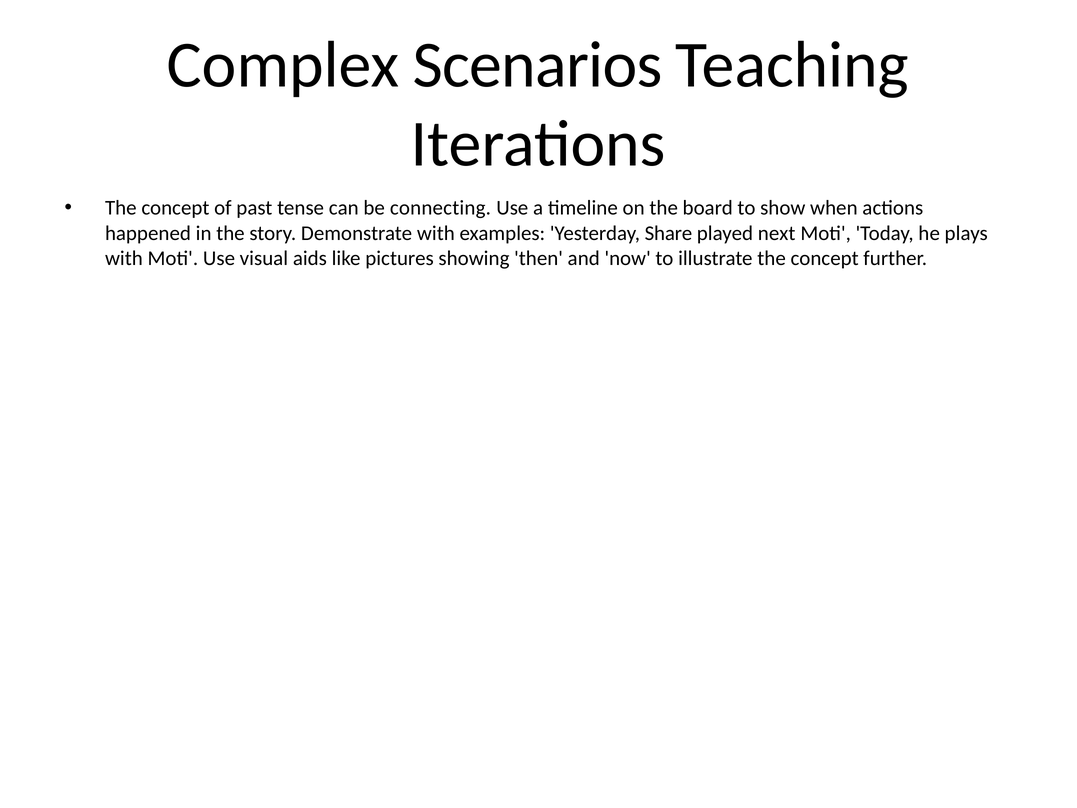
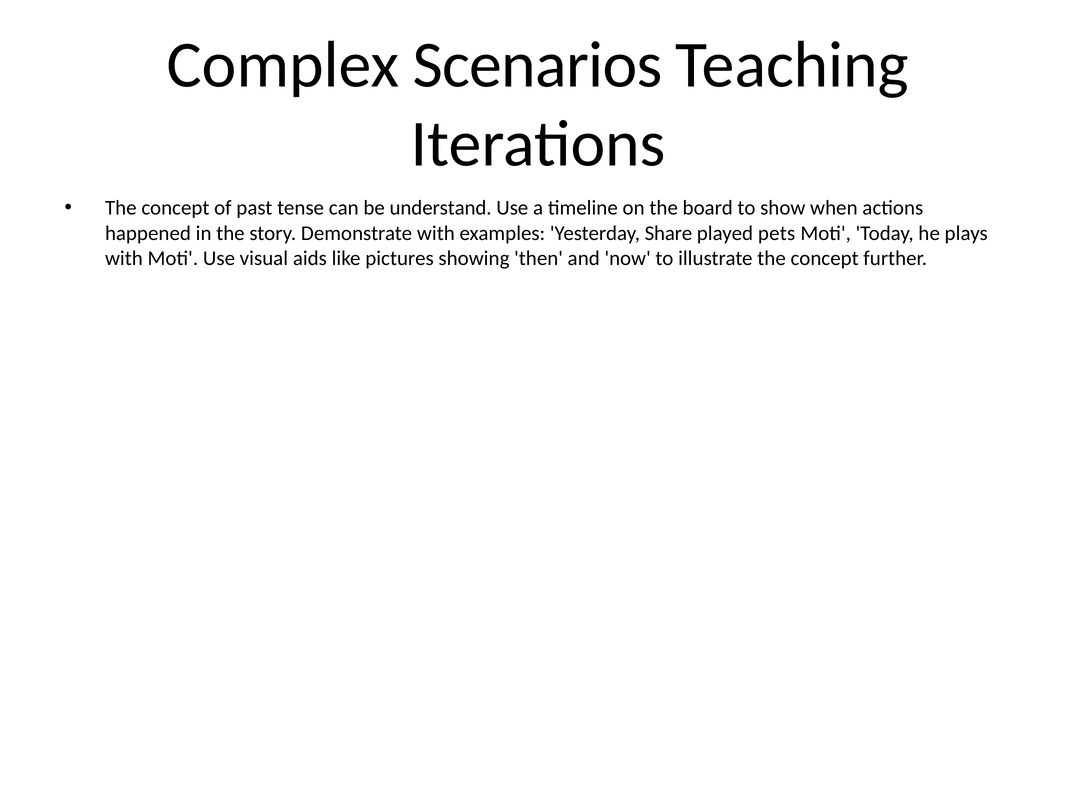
connecting: connecting -> understand
next: next -> pets
